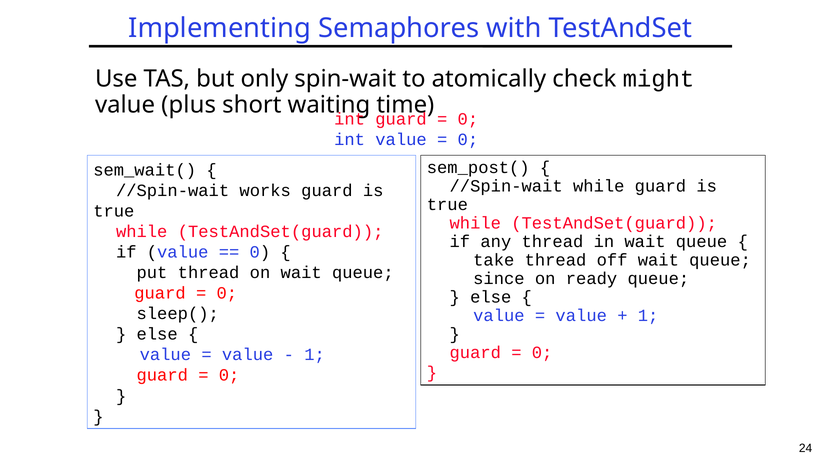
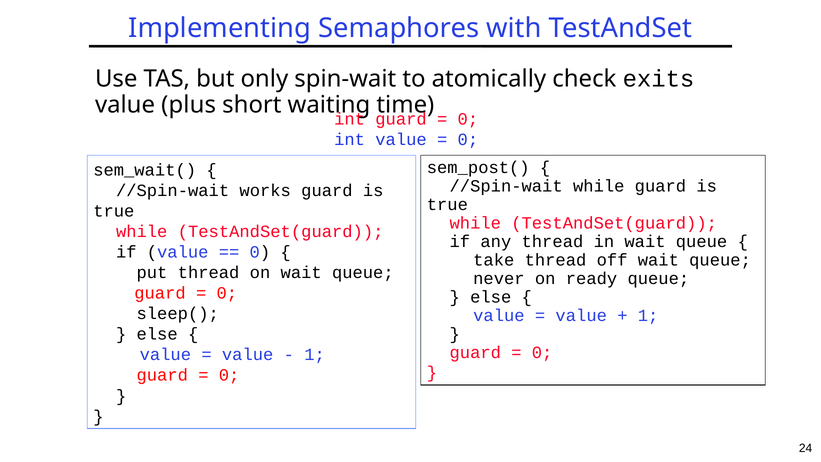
might: might -> exits
since: since -> never
